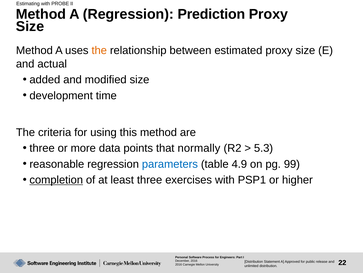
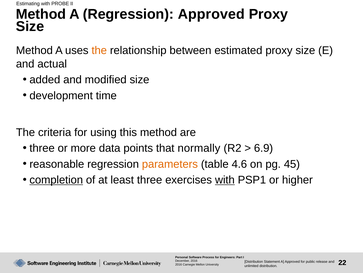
Regression Prediction: Prediction -> Approved
5.3: 5.3 -> 6.9
parameters colour: blue -> orange
4.9: 4.9 -> 4.6
99: 99 -> 45
with at (225, 179) underline: none -> present
